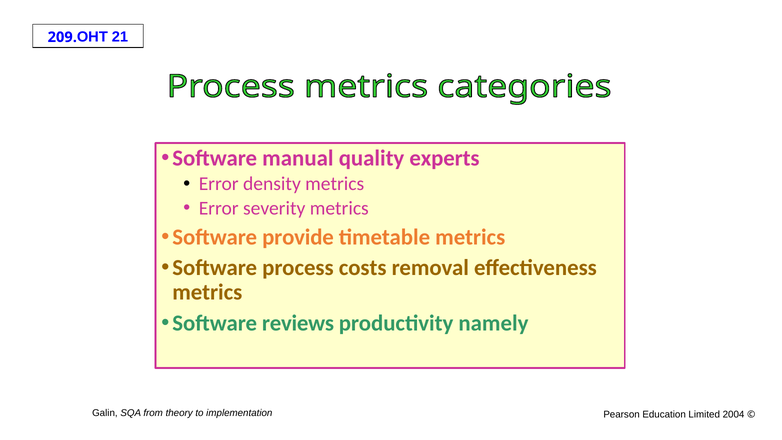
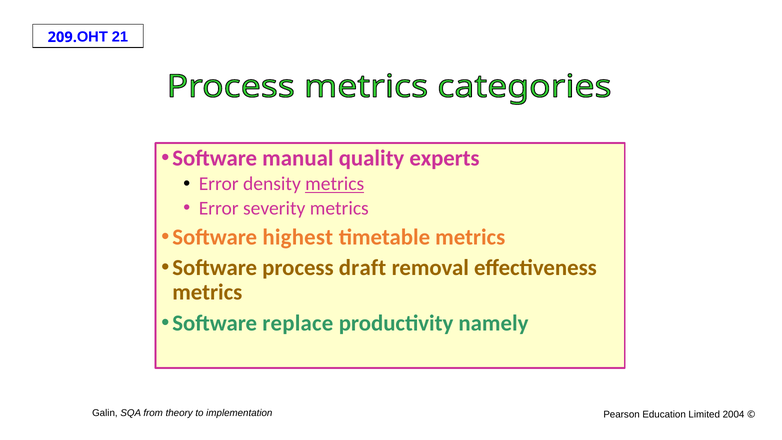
metrics at (335, 184) underline: none -> present
provide: provide -> highest
costs: costs -> draft
reviews: reviews -> replace
